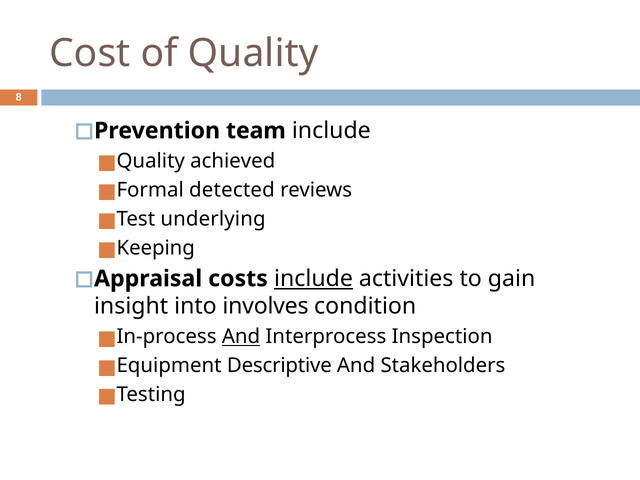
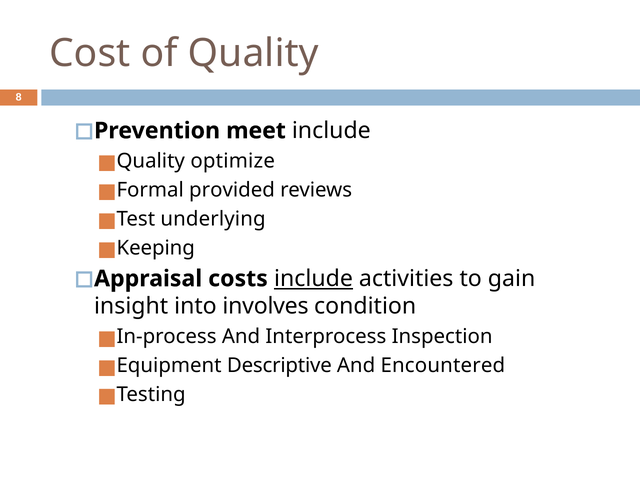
team: team -> meet
achieved: achieved -> optimize
detected: detected -> provided
And at (241, 337) underline: present -> none
Stakeholders: Stakeholders -> Encountered
